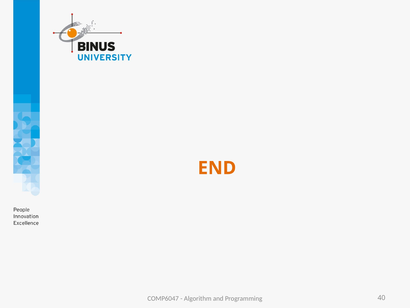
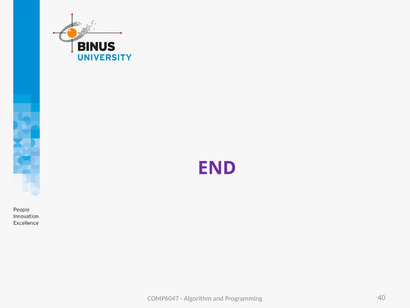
END colour: orange -> purple
